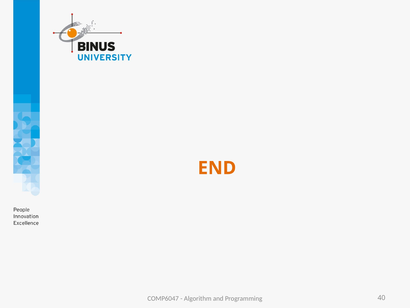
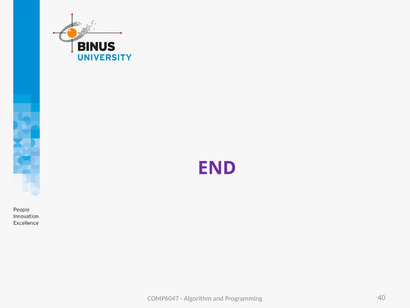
END colour: orange -> purple
